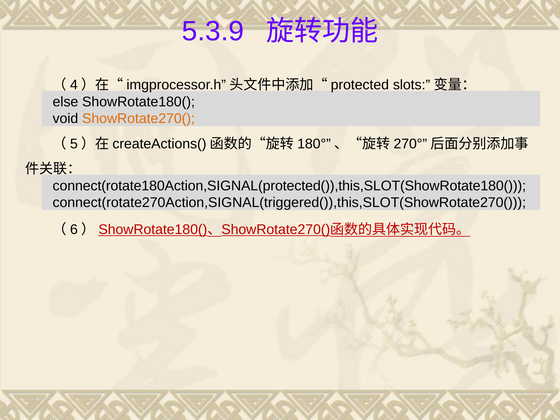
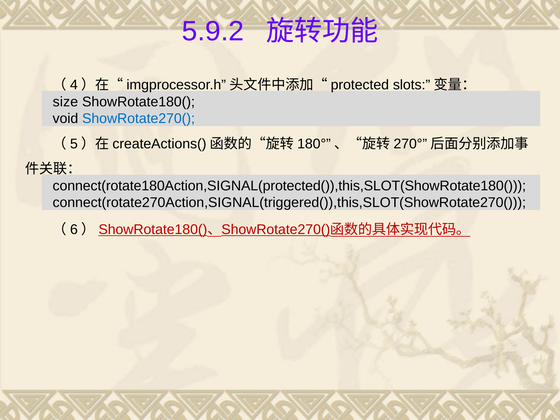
5.3.9: 5.3.9 -> 5.9.2
else: else -> size
ShowRotate270( colour: orange -> blue
